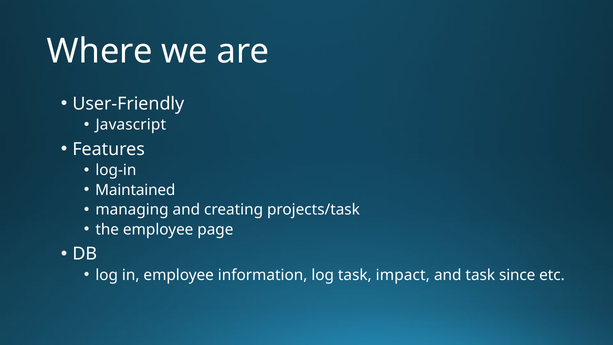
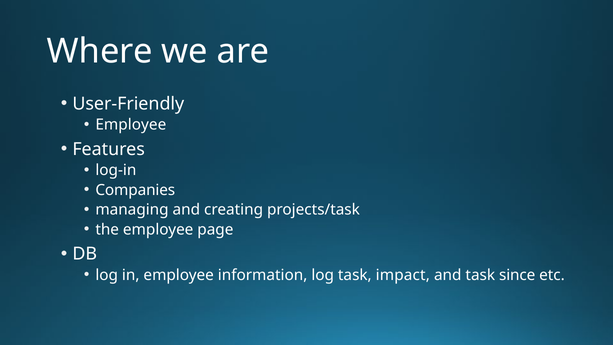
Javascript at (131, 125): Javascript -> Employee
Maintained: Maintained -> Companies
